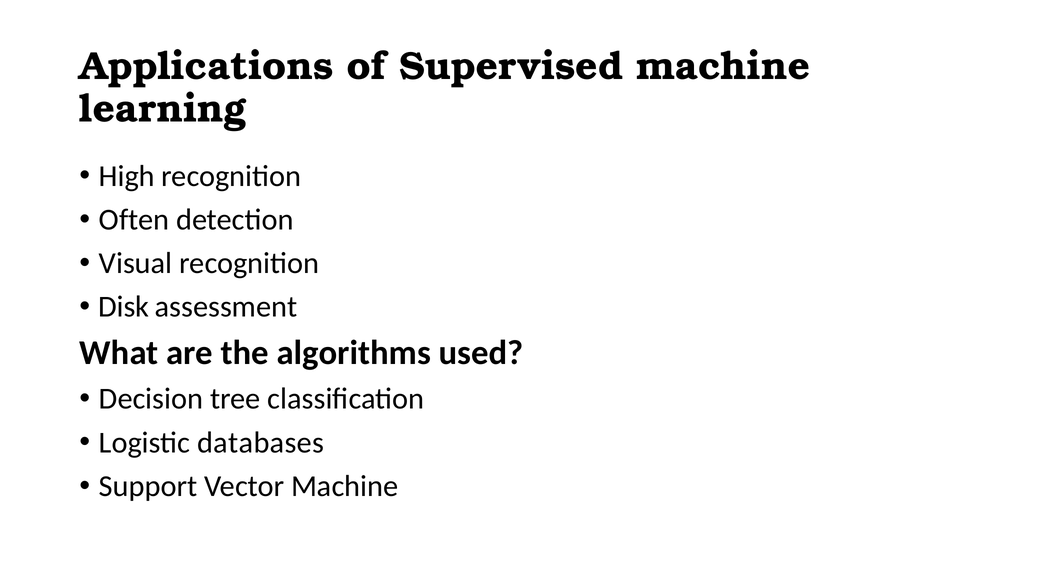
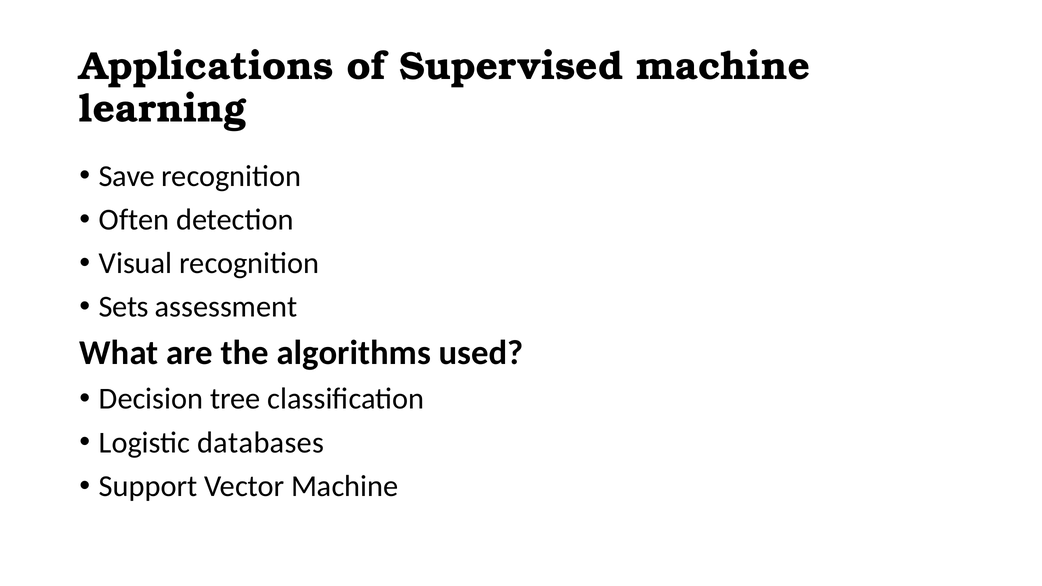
High: High -> Save
Disk: Disk -> Sets
